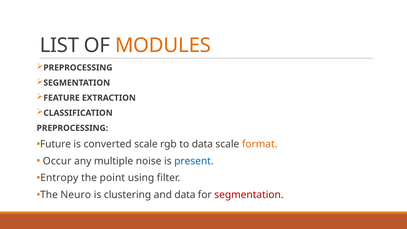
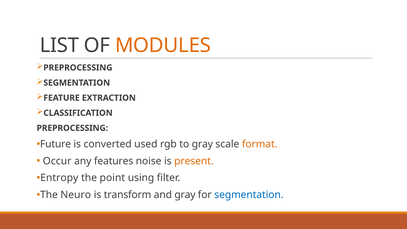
converted scale: scale -> used
to data: data -> gray
multiple: multiple -> features
present colour: blue -> orange
clustering: clustering -> transform
and data: data -> gray
segmentation at (249, 195) colour: red -> blue
